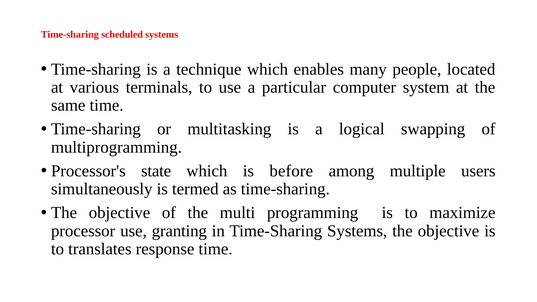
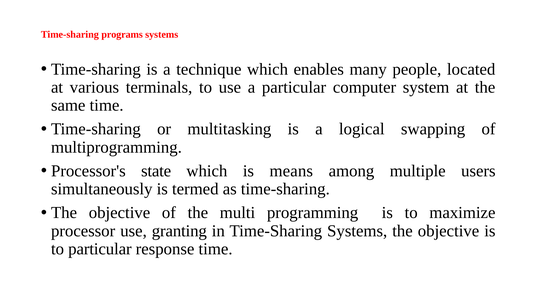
scheduled: scheduled -> programs
before: before -> means
to translates: translates -> particular
